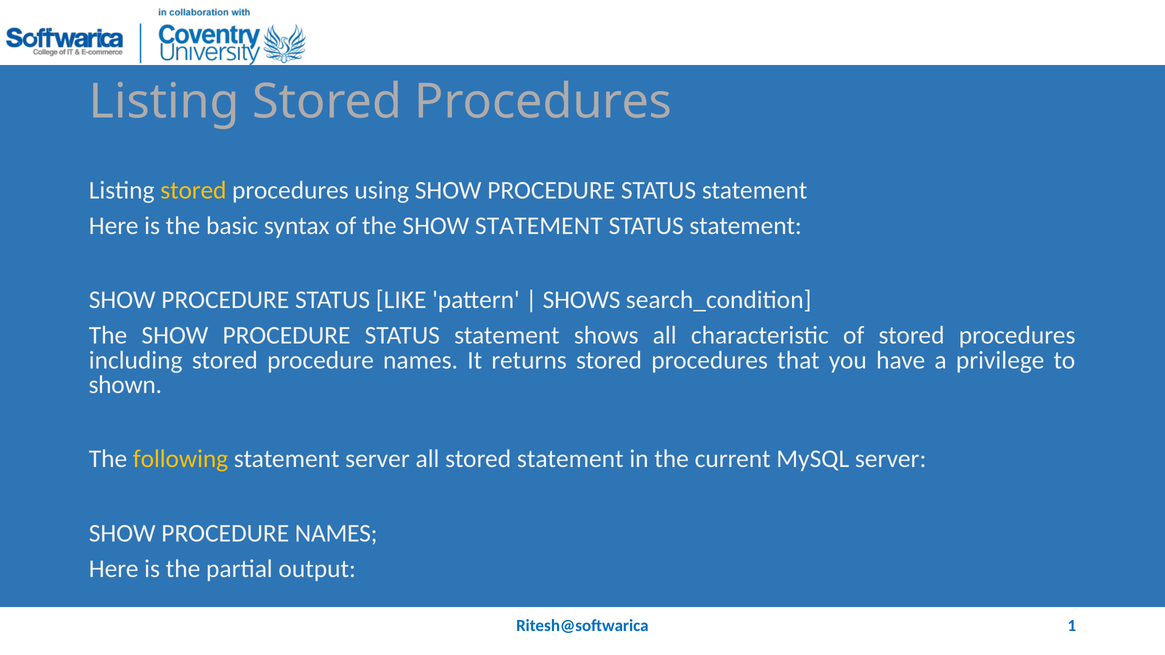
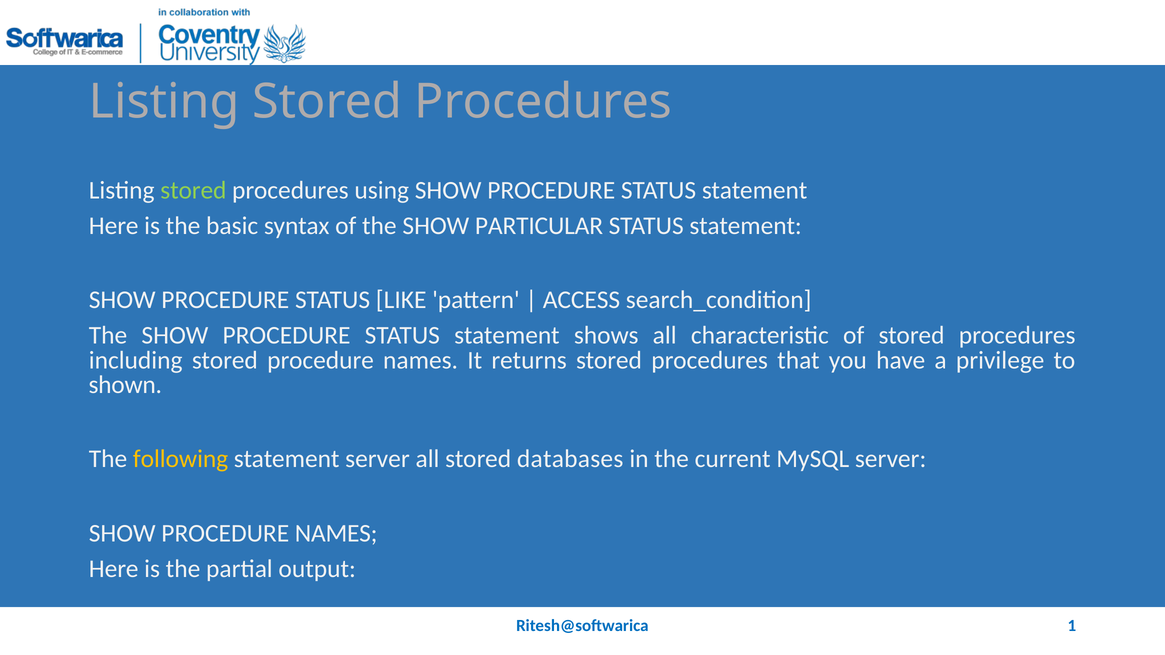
stored at (193, 190) colour: yellow -> light green
SHOW STATEMENT: STATEMENT -> PARTICULAR
SHOWS at (582, 300): SHOWS -> ACCESS
stored statement: statement -> databases
